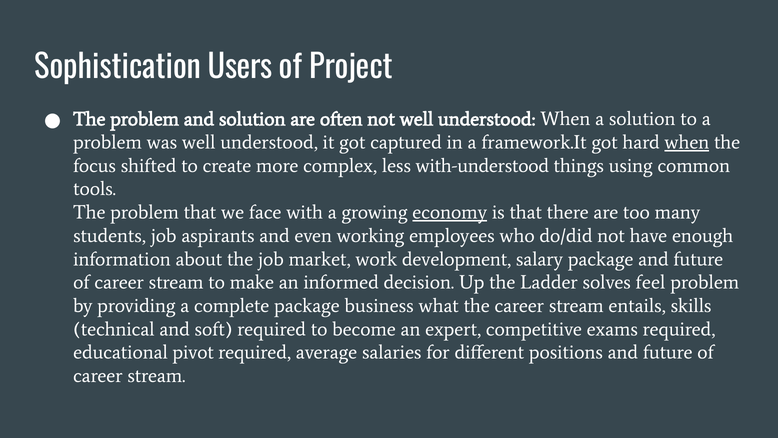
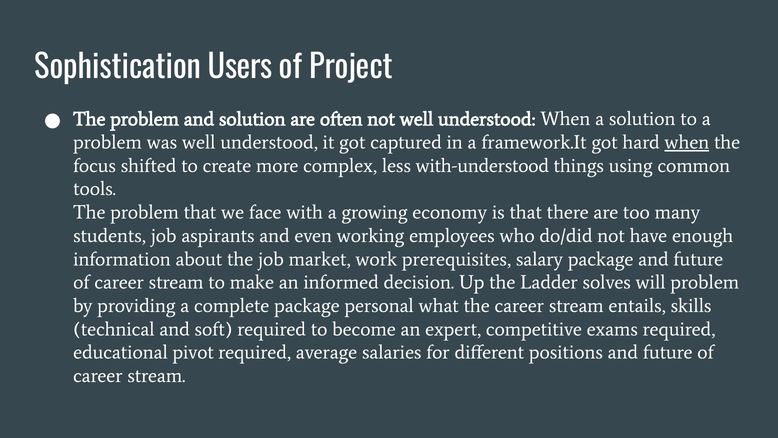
economy underline: present -> none
development: development -> prerequisites
feel: feel -> will
business: business -> personal
